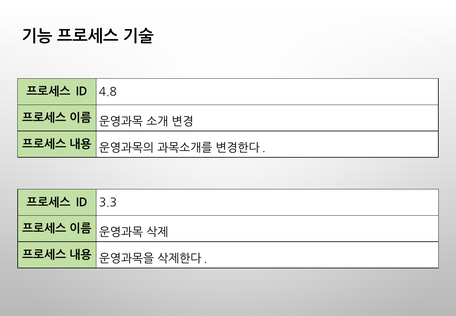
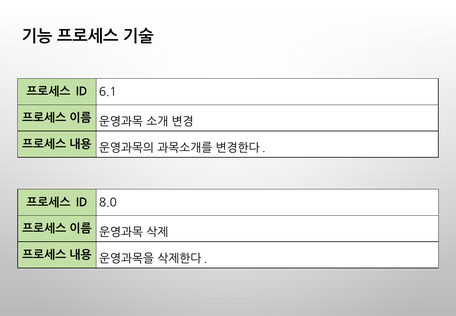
4.8: 4.8 -> 6.1
3.3: 3.3 -> 8.0
